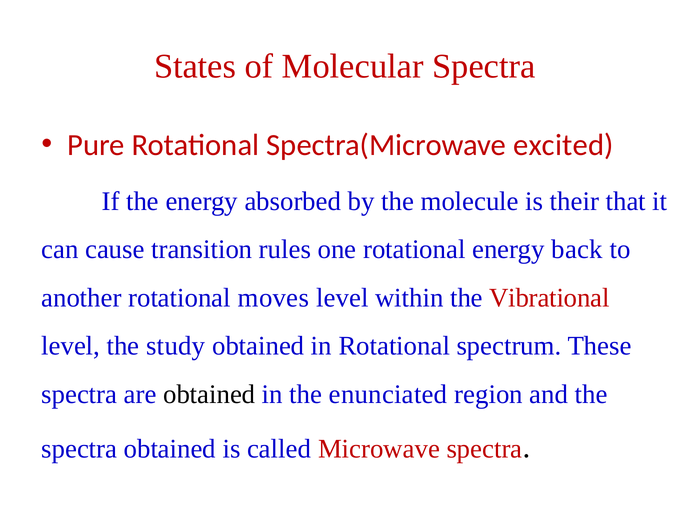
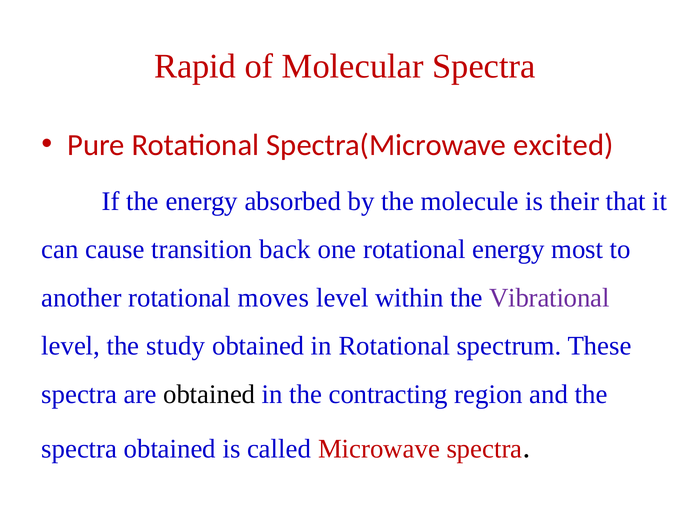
States: States -> Rapid
rules: rules -> back
back: back -> most
Vibrational colour: red -> purple
enunciated: enunciated -> contracting
